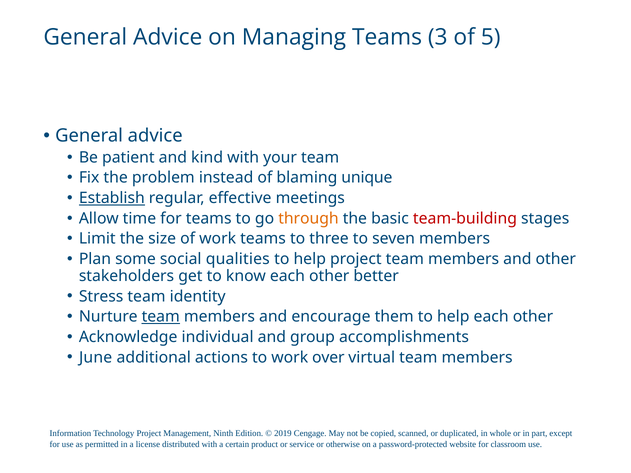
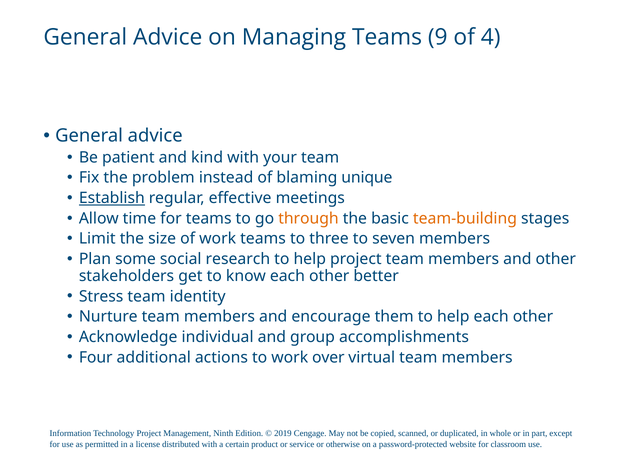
3: 3 -> 9
5: 5 -> 4
team-building colour: red -> orange
qualities: qualities -> research
team at (161, 317) underline: present -> none
June: June -> Four
